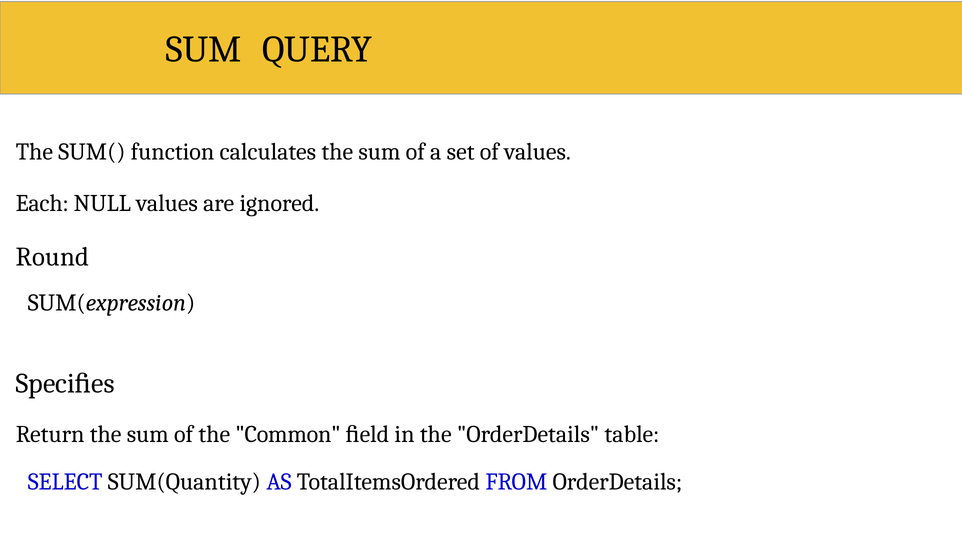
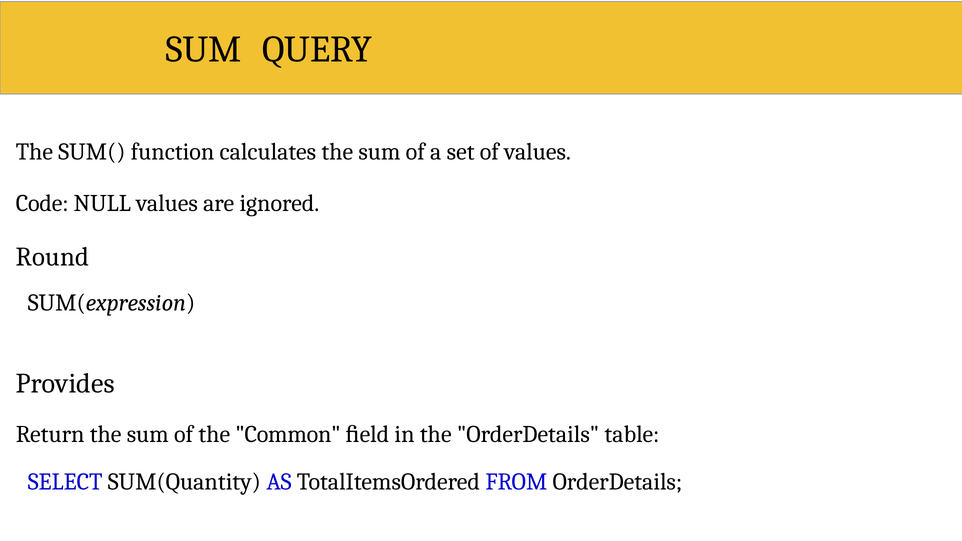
Each: Each -> Code
Speciﬁes: Speciﬁes -> Provides
